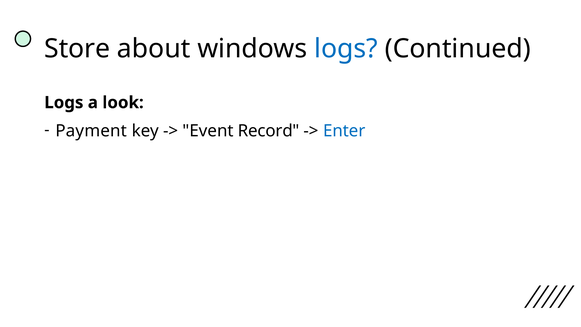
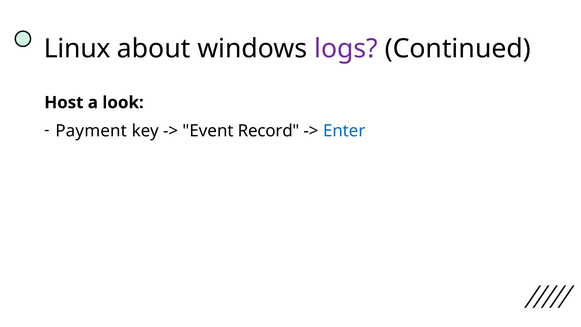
Store: Store -> Linux
logs at (346, 49) colour: blue -> purple
Logs at (64, 103): Logs -> Host
